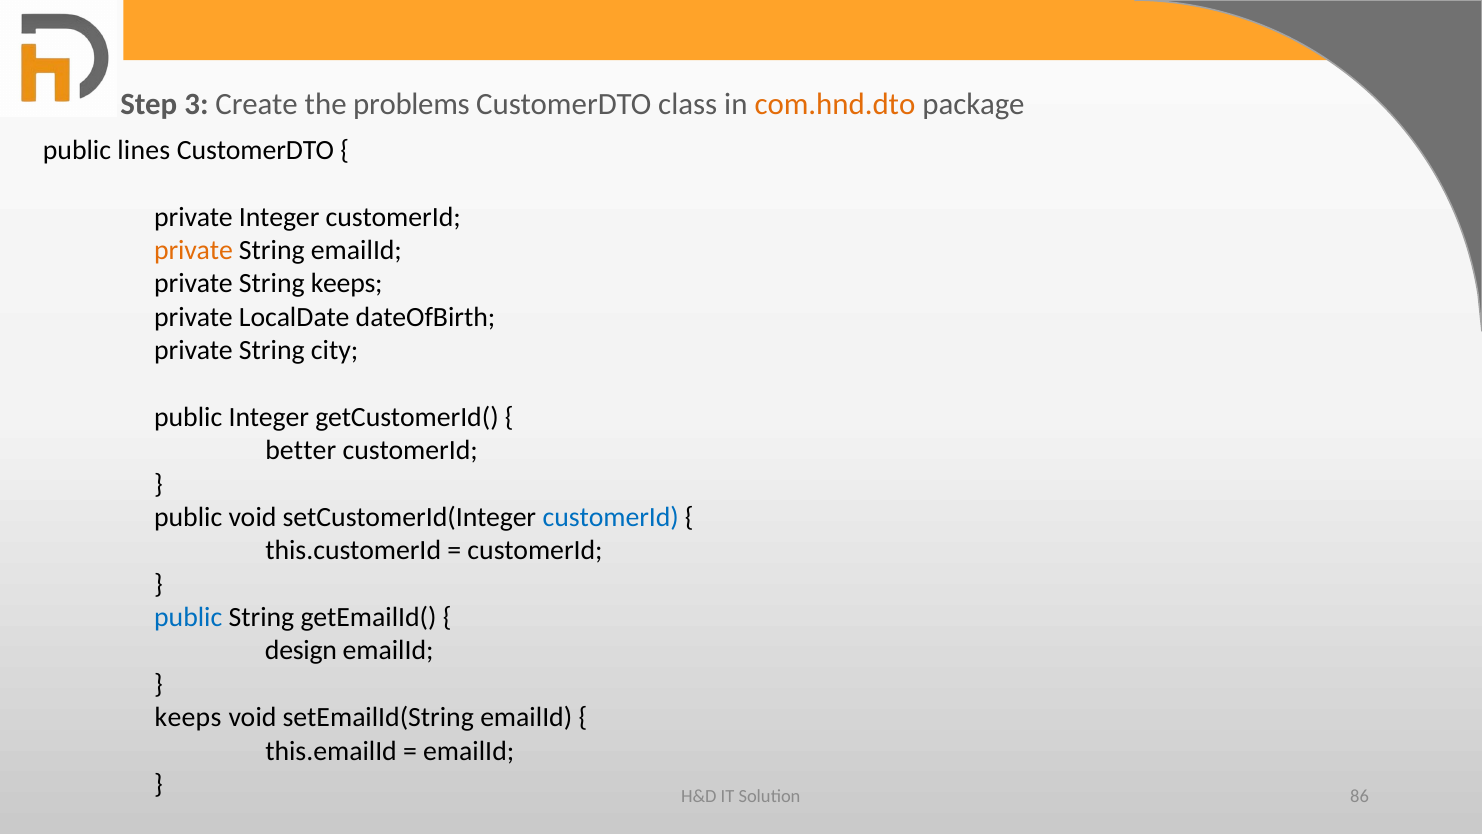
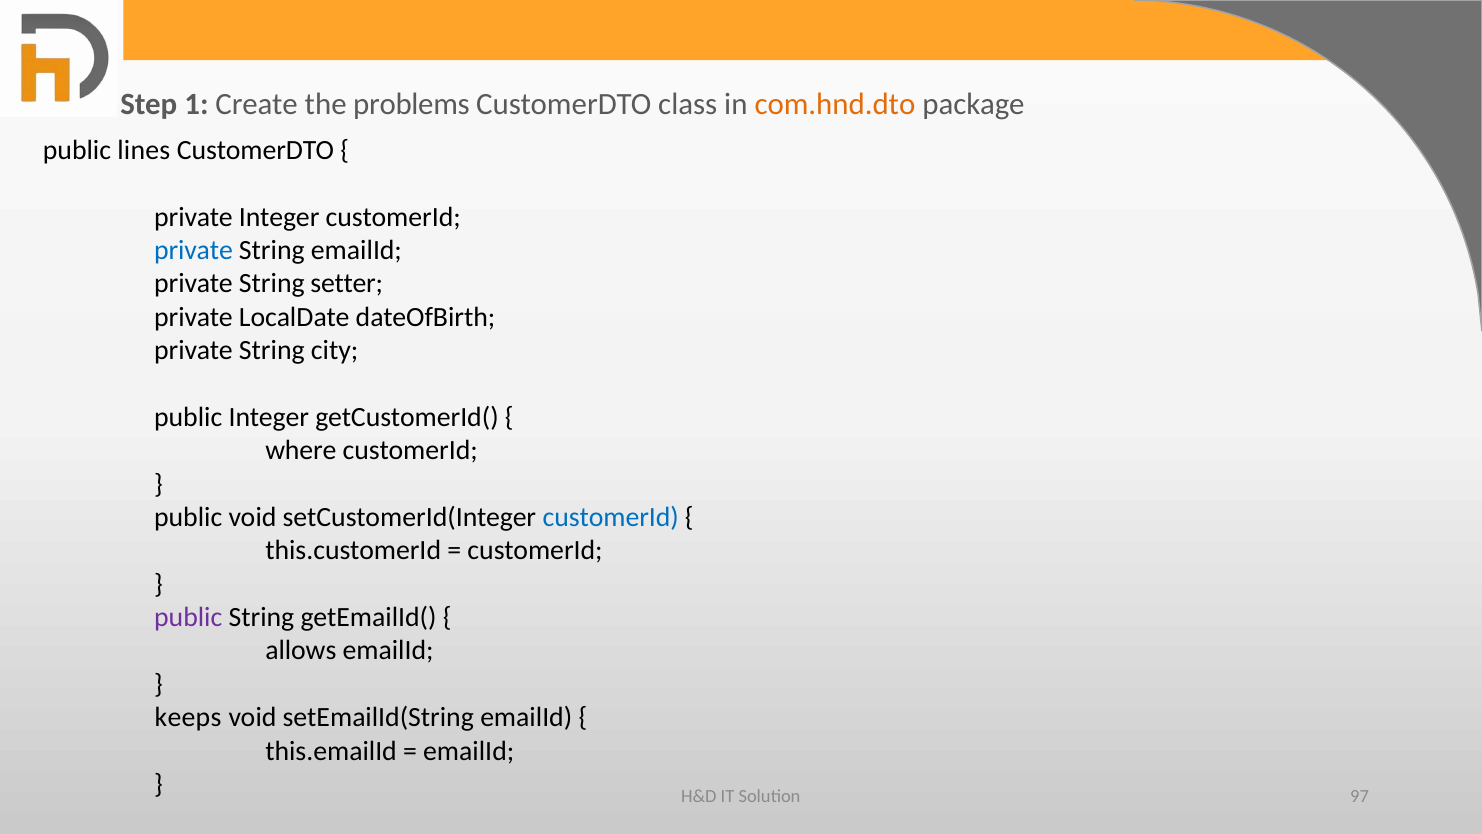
3: 3 -> 1
private at (194, 250) colour: orange -> blue
String keeps: keeps -> setter
better: better -> where
public at (188, 617) colour: blue -> purple
design: design -> allows
86: 86 -> 97
